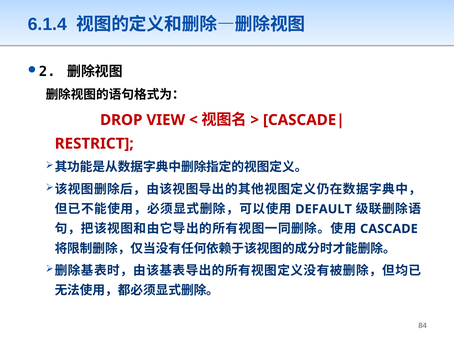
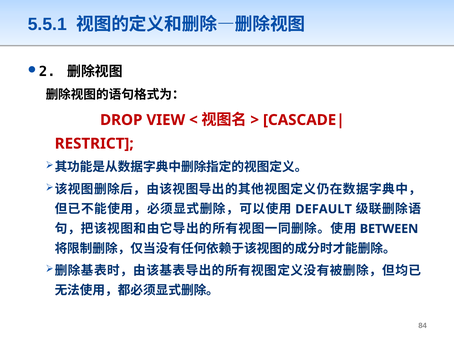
6.1.4: 6.1.4 -> 5.5.1
CASCADE: CASCADE -> BETWEEN
